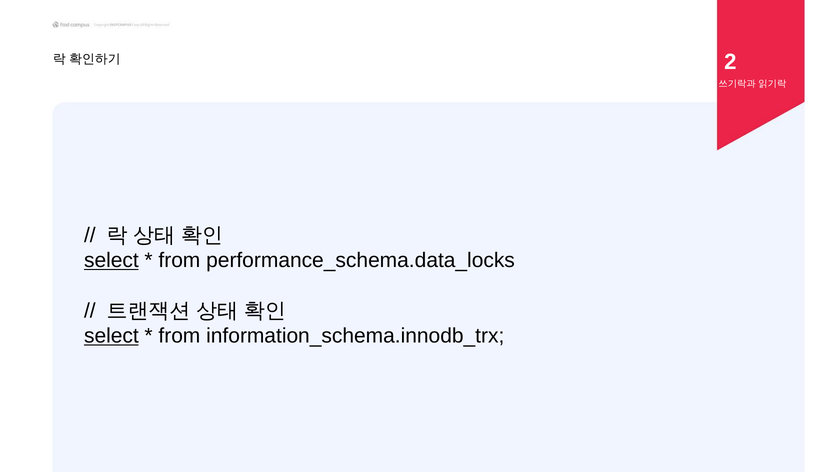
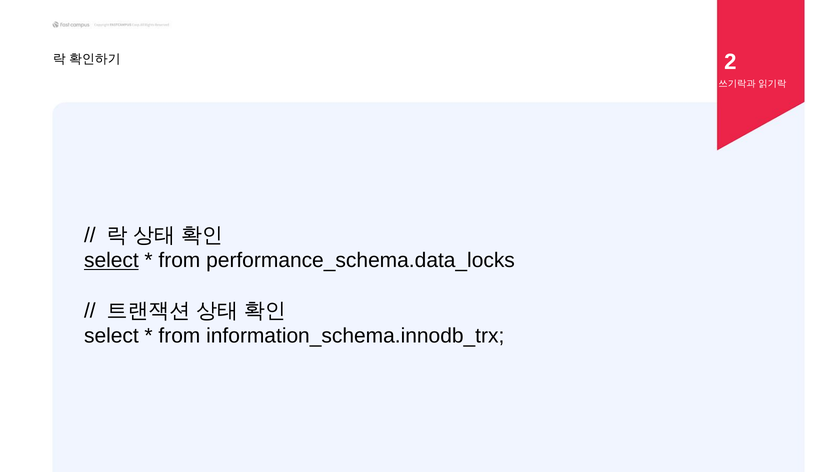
select at (111, 336) underline: present -> none
